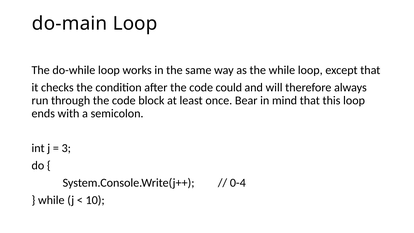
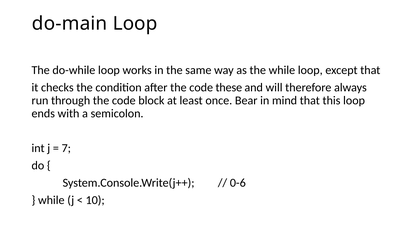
could: could -> these
3: 3 -> 7
0-4: 0-4 -> 0-6
